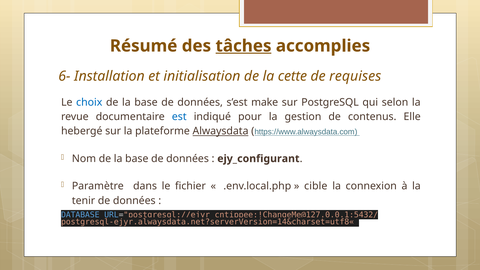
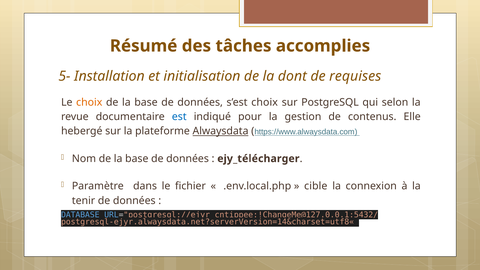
tâches underline: present -> none
6-: 6- -> 5-
cette: cette -> dont
choix at (89, 102) colour: blue -> orange
s’est make: make -> choix
ejy_configurant: ejy_configurant -> ejy_télécharger
